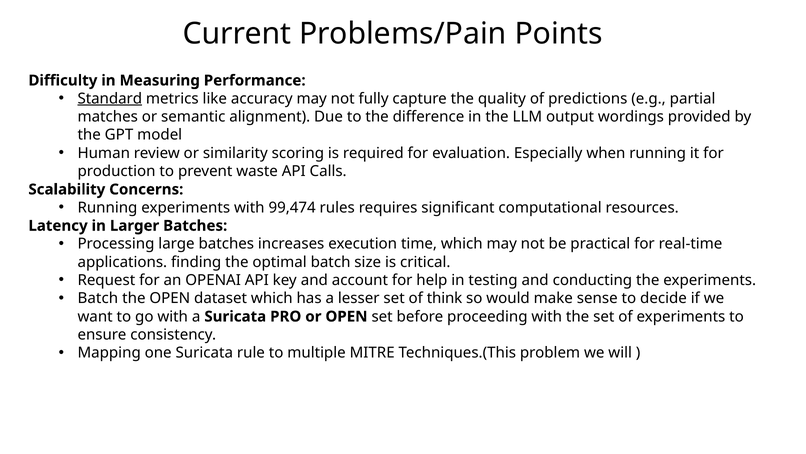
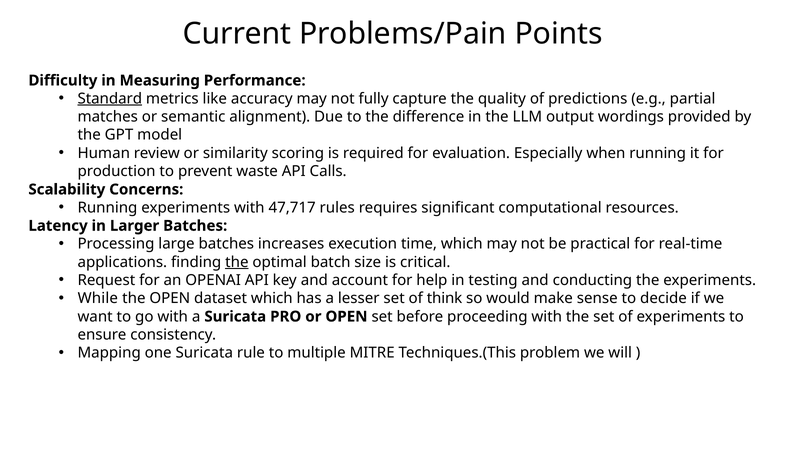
99,474: 99,474 -> 47,717
the at (237, 262) underline: none -> present
Batch at (98, 298): Batch -> While
